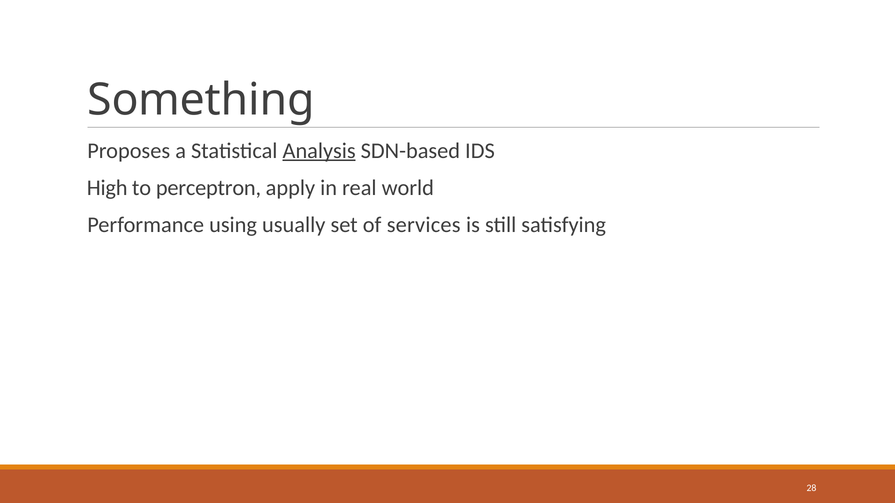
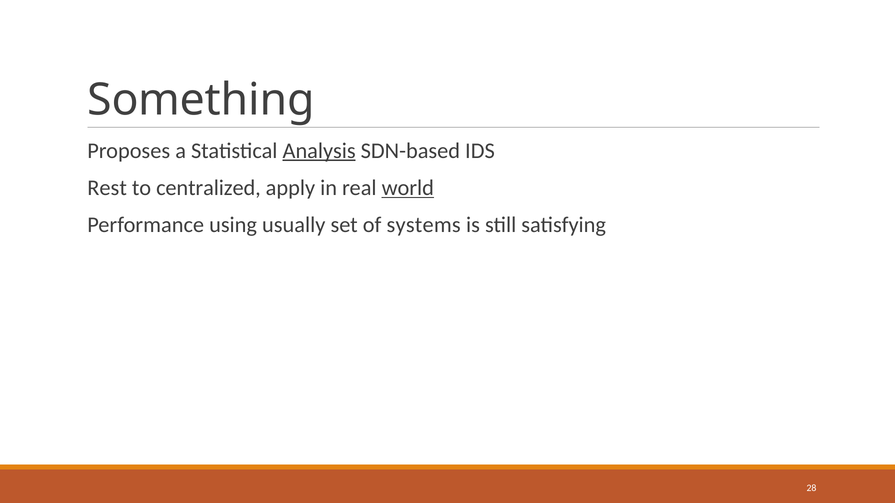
High: High -> Rest
perceptron: perceptron -> centralized
world underline: none -> present
services: services -> systems
